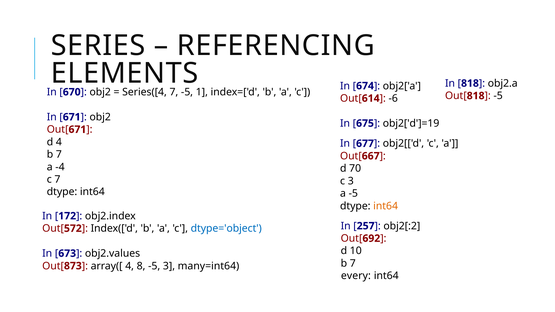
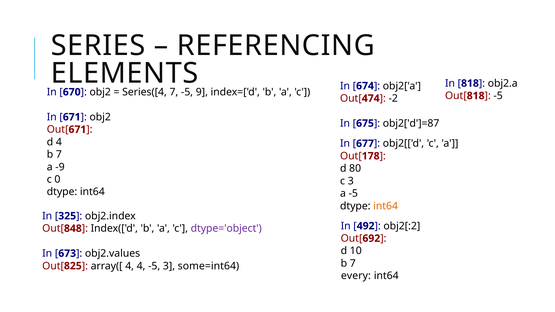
1: 1 -> 9
614: 614 -> 474
-6: -6 -> -2
obj2['d']=19: obj2['d']=19 -> obj2['d']=87
667: 667 -> 178
-4: -4 -> -9
70: 70 -> 80
c 7: 7 -> 0
172: 172 -> 325
257: 257 -> 492
572: 572 -> 848
dtype='object colour: blue -> purple
873: 873 -> 825
4 8: 8 -> 4
many=int64: many=int64 -> some=int64
